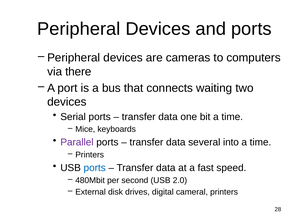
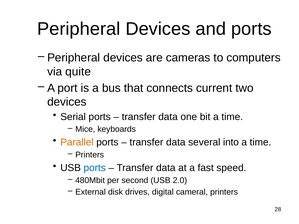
there: there -> quite
waiting: waiting -> current
Parallel colour: purple -> orange
